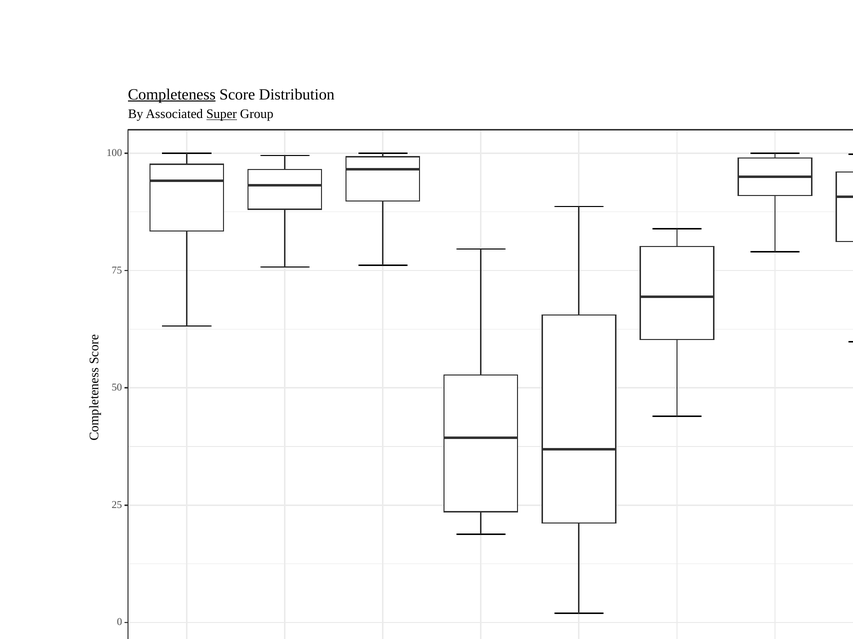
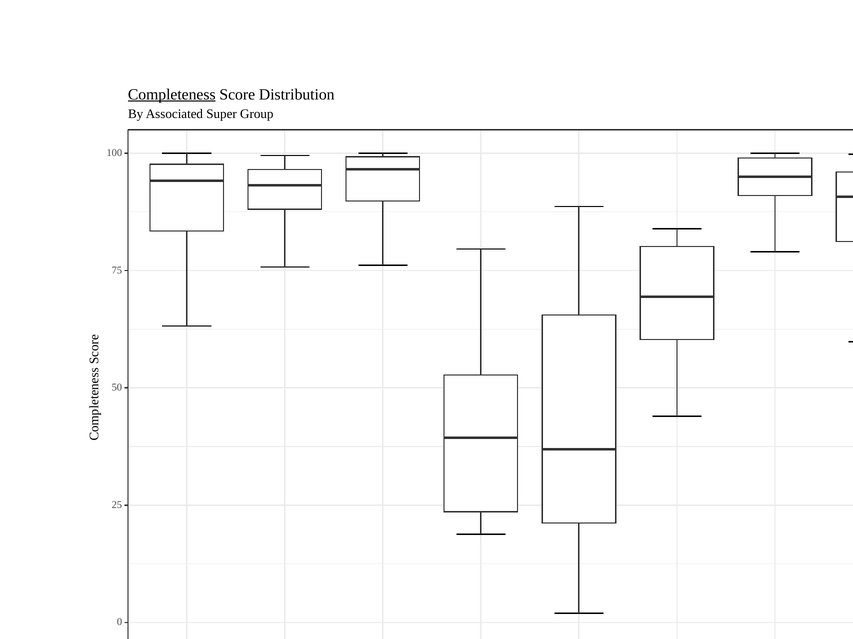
Super underline: present -> none
